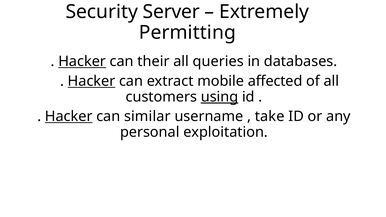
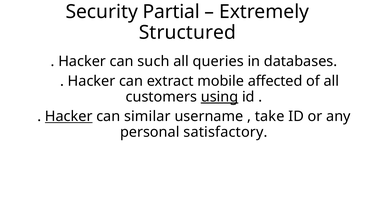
Server: Server -> Partial
Permitting: Permitting -> Structured
Hacker at (82, 61) underline: present -> none
their: their -> such
Hacker at (91, 81) underline: present -> none
exploitation: exploitation -> satisfactory
